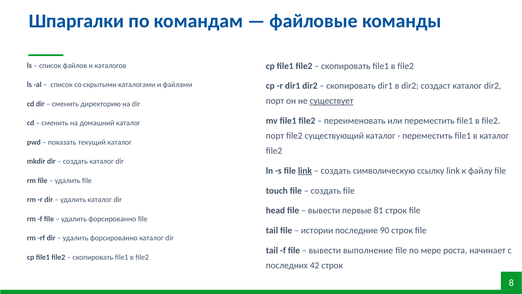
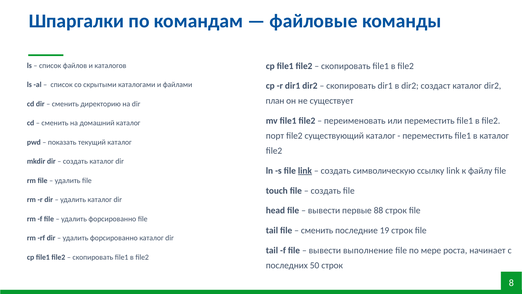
порт at (275, 101): порт -> план
существует underline: present -> none
81: 81 -> 88
истории at (317, 230): истории -> сменить
90: 90 -> 19
42: 42 -> 50
